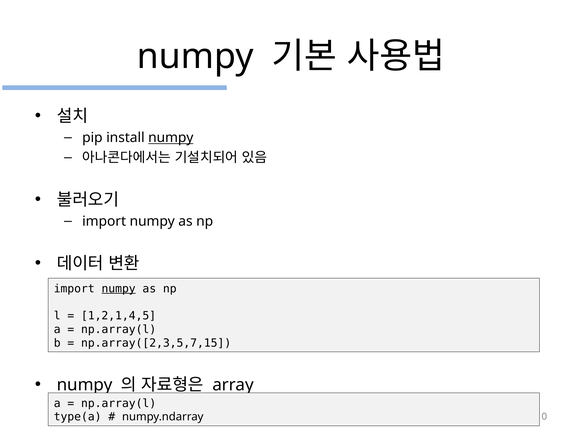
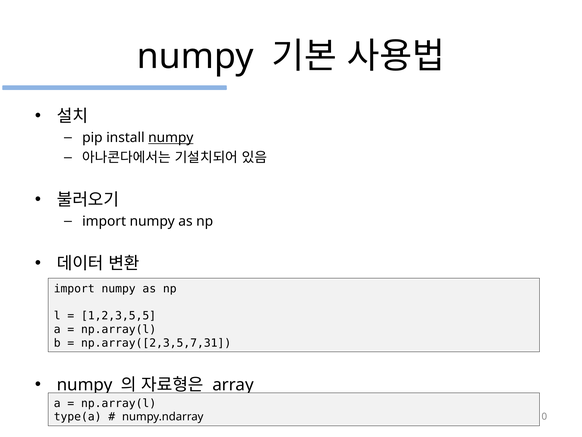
numpy at (119, 288) underline: present -> none
1,2,1,4,5: 1,2,1,4,5 -> 1,2,3,5,5
np.array([2,3,5,7,15: np.array([2,3,5,7,15 -> np.array([2,3,5,7,31
